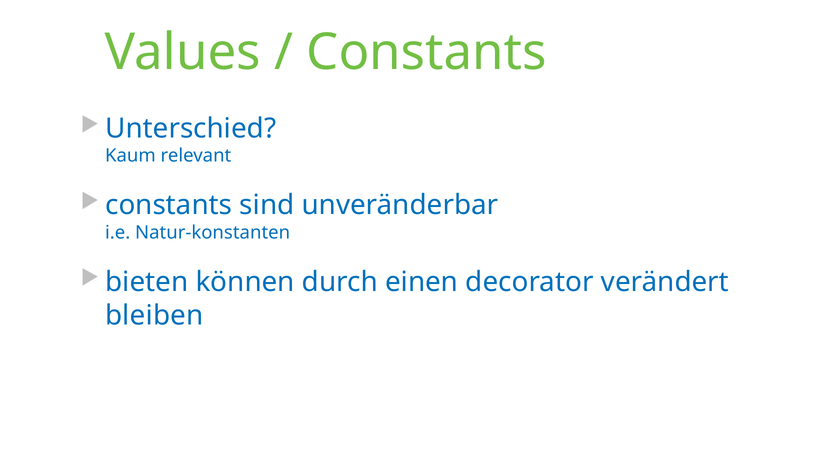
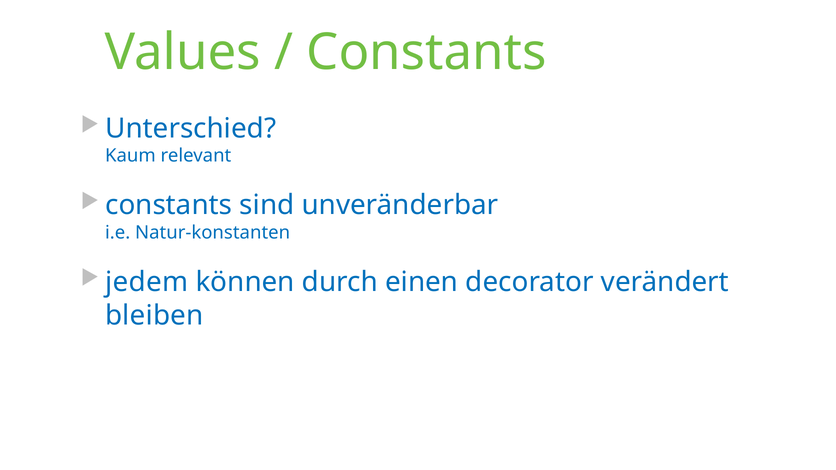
bieten: bieten -> jedem
